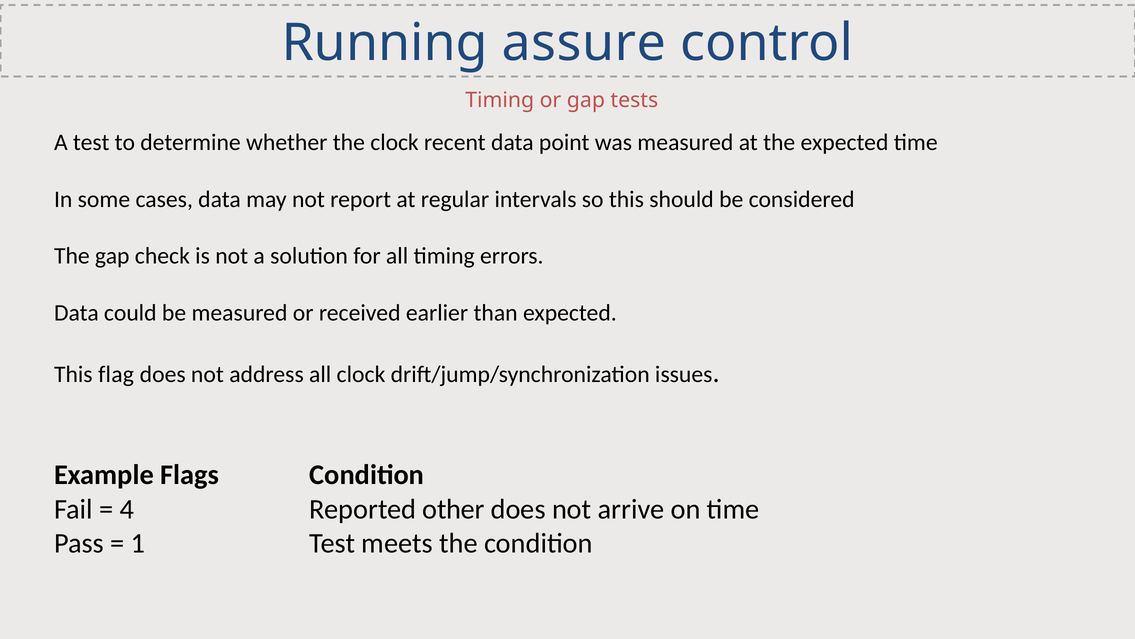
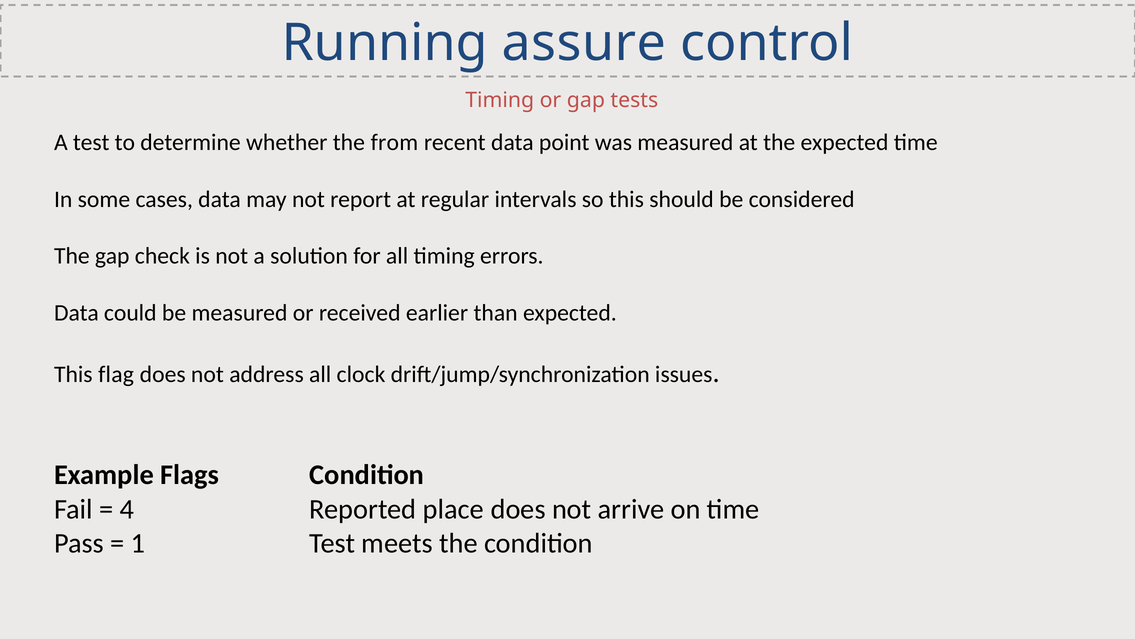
the clock: clock -> from
other: other -> place
